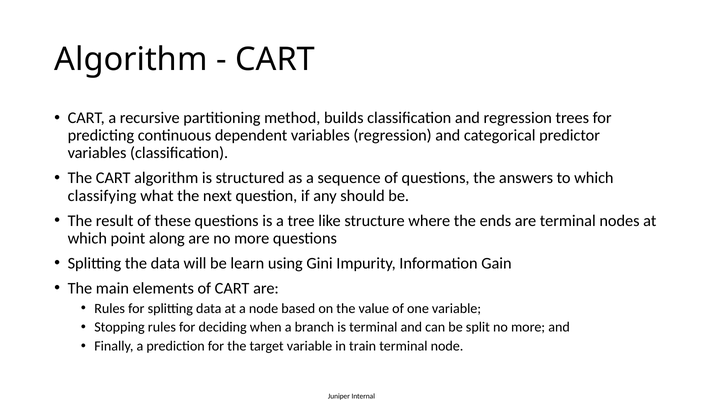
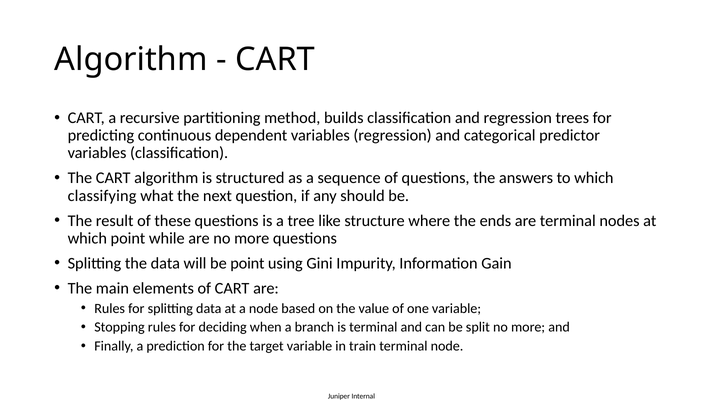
along: along -> while
be learn: learn -> point
